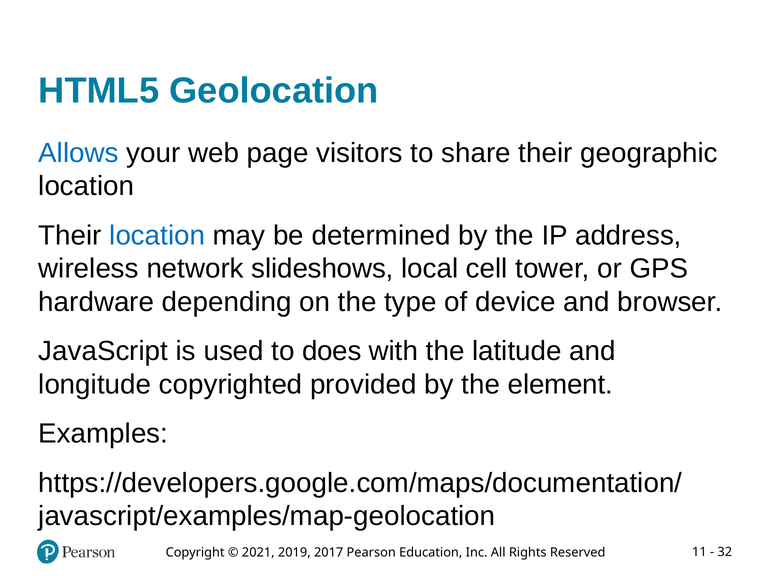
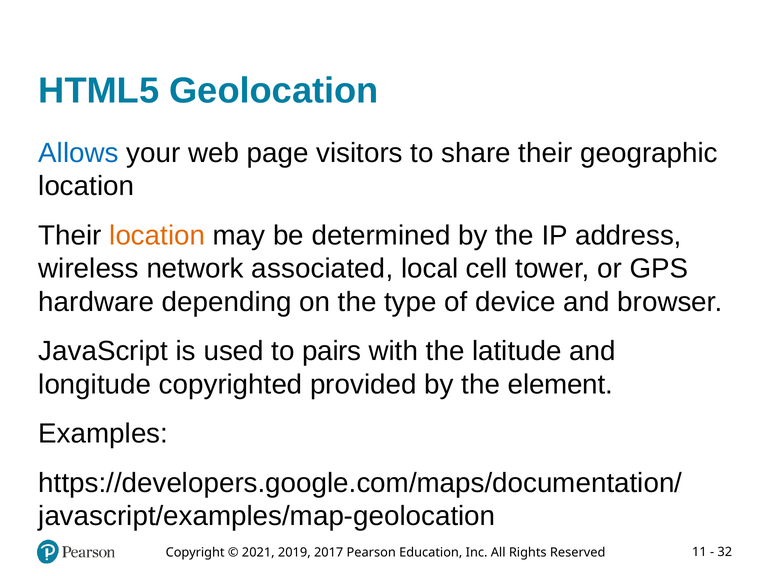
location at (157, 236) colour: blue -> orange
slideshows: slideshows -> associated
does: does -> pairs
